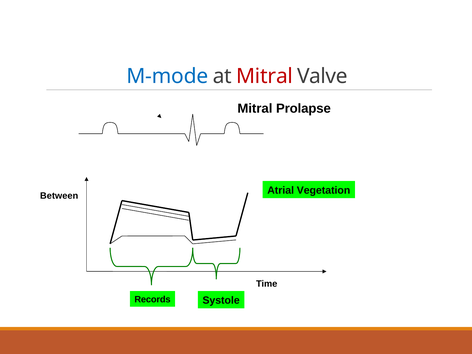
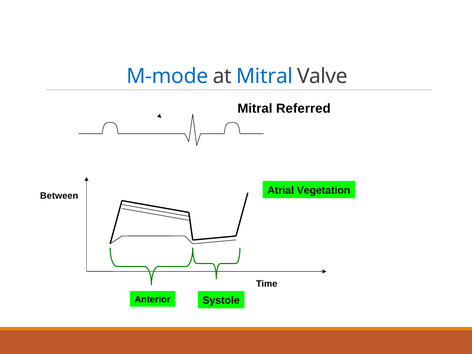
Mitral at (265, 76) colour: red -> blue
Prolapse: Prolapse -> Referred
Records: Records -> Anterior
